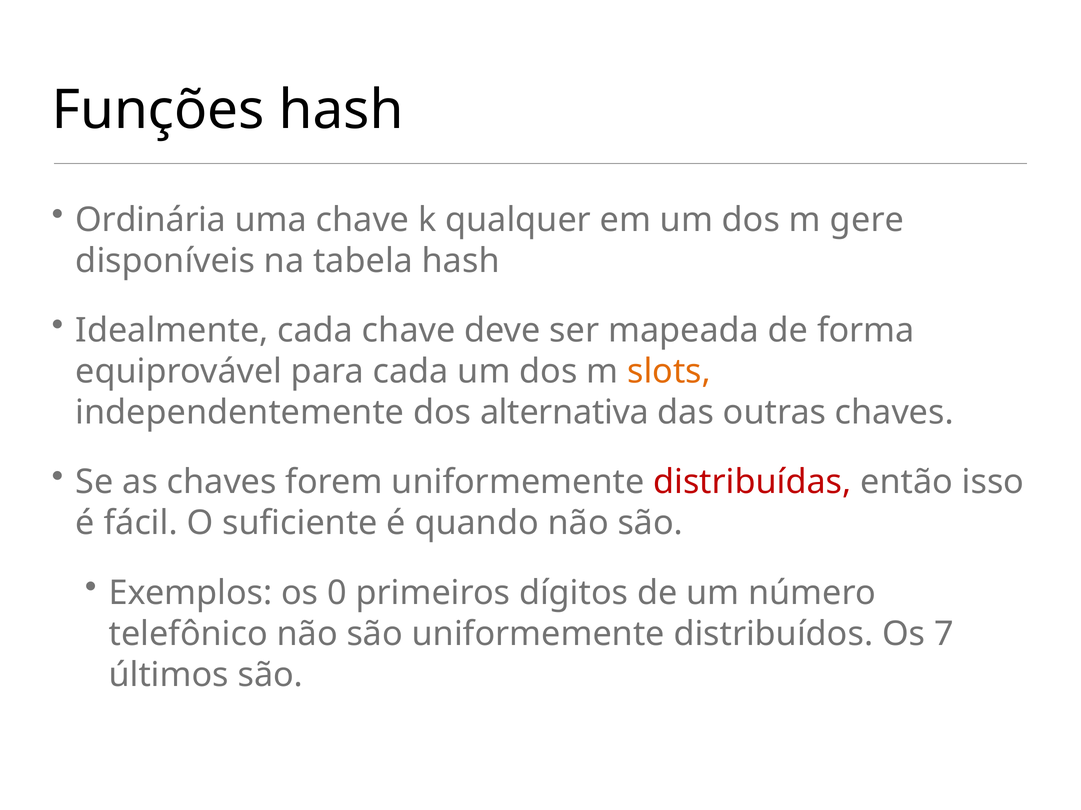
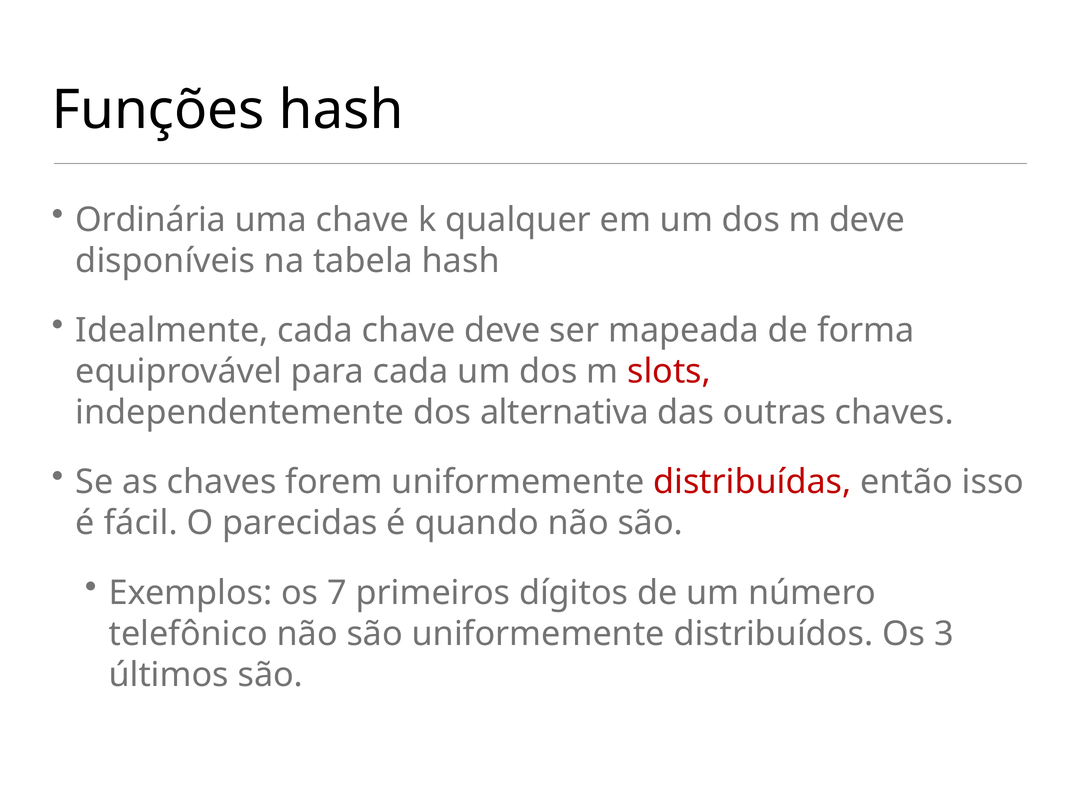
m gere: gere -> deve
slots colour: orange -> red
suficiente: suficiente -> parecidas
0: 0 -> 7
7: 7 -> 3
